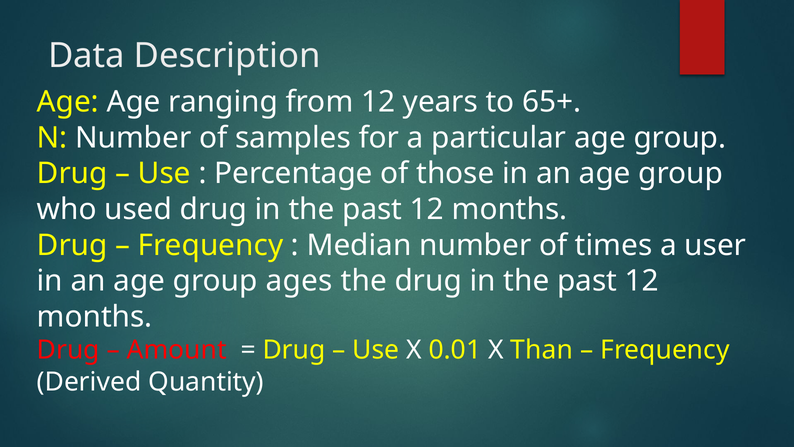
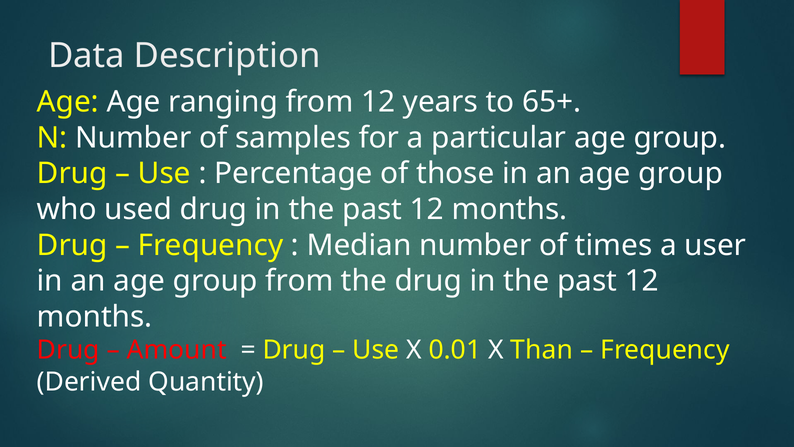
group ages: ages -> from
